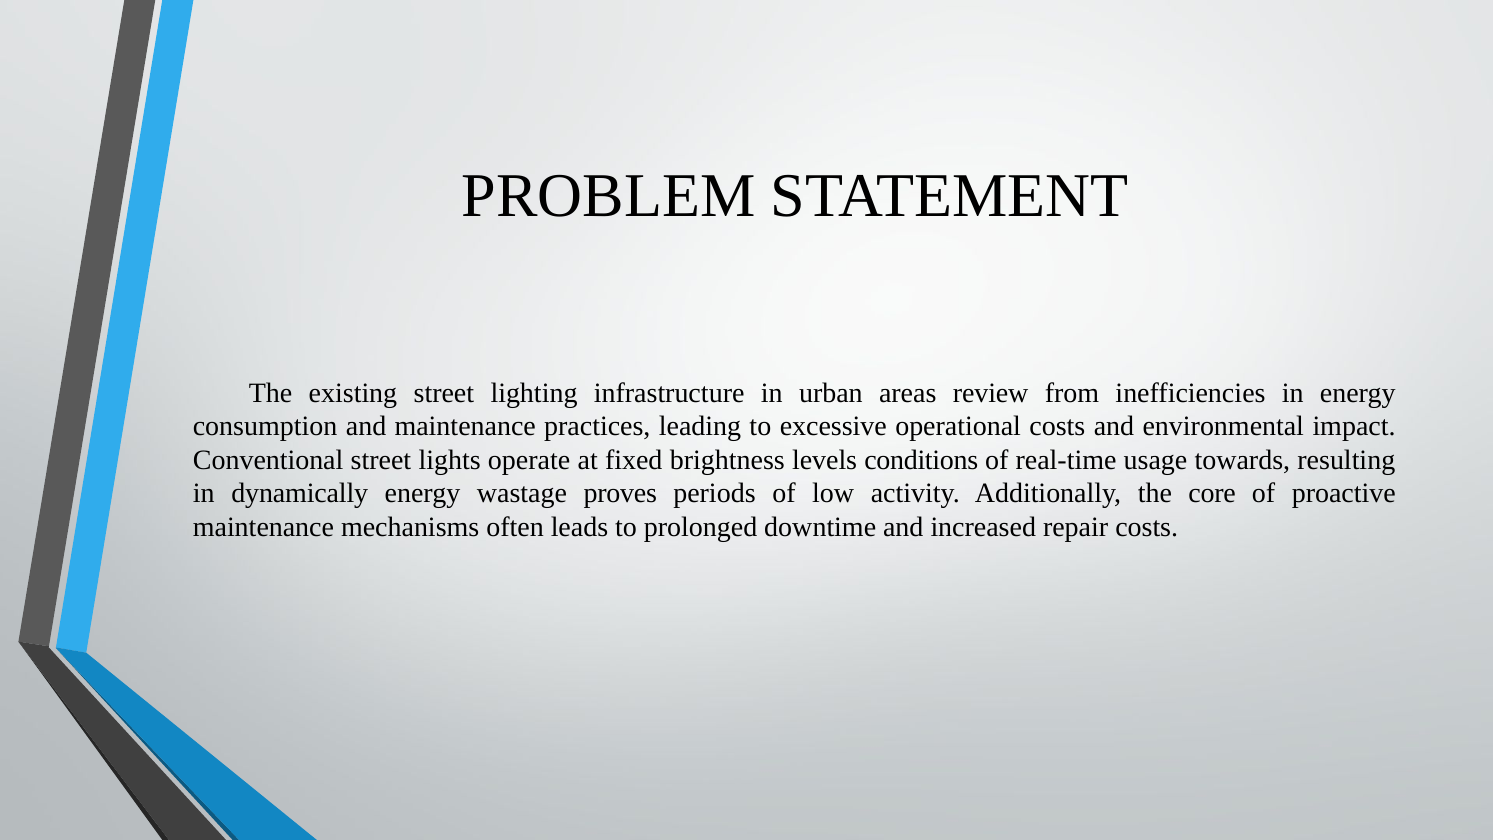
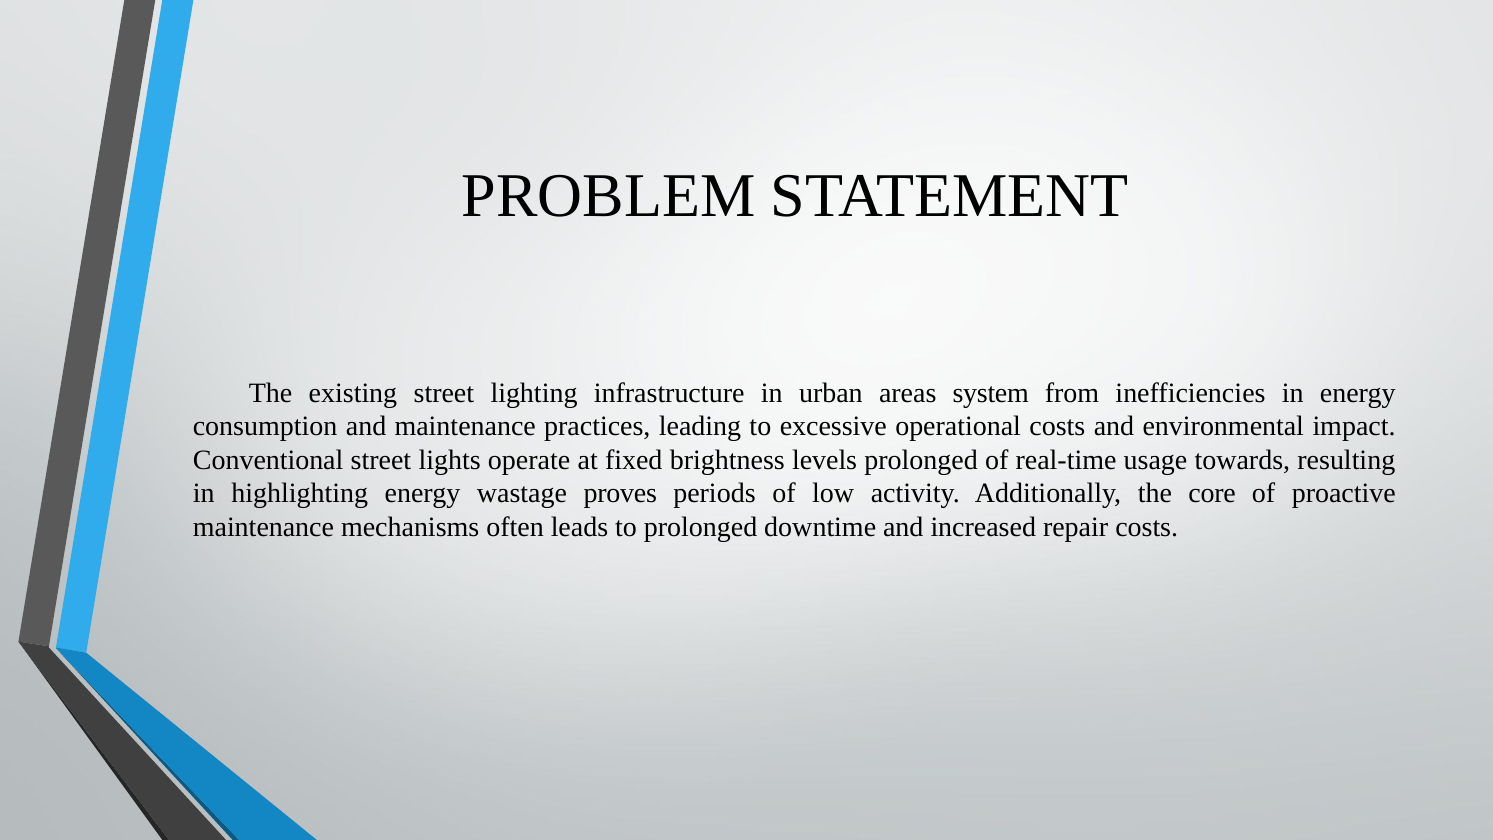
review: review -> system
levels conditions: conditions -> prolonged
dynamically: dynamically -> highlighting
